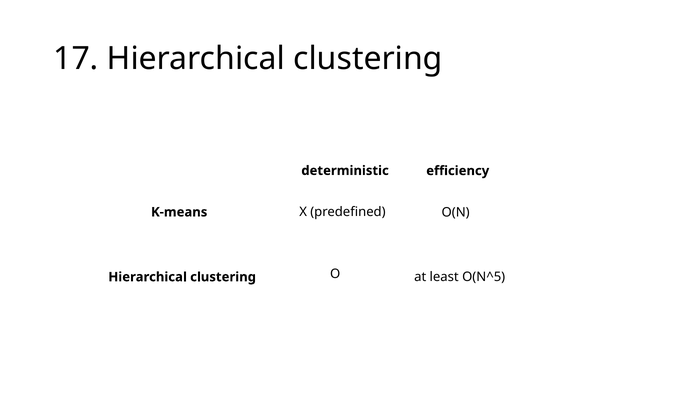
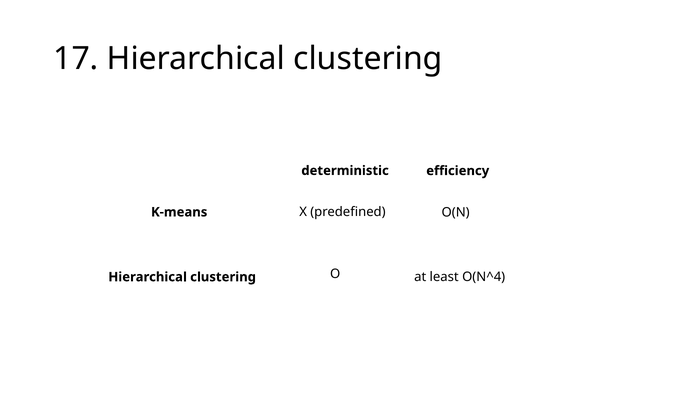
O(N^5: O(N^5 -> O(N^4
